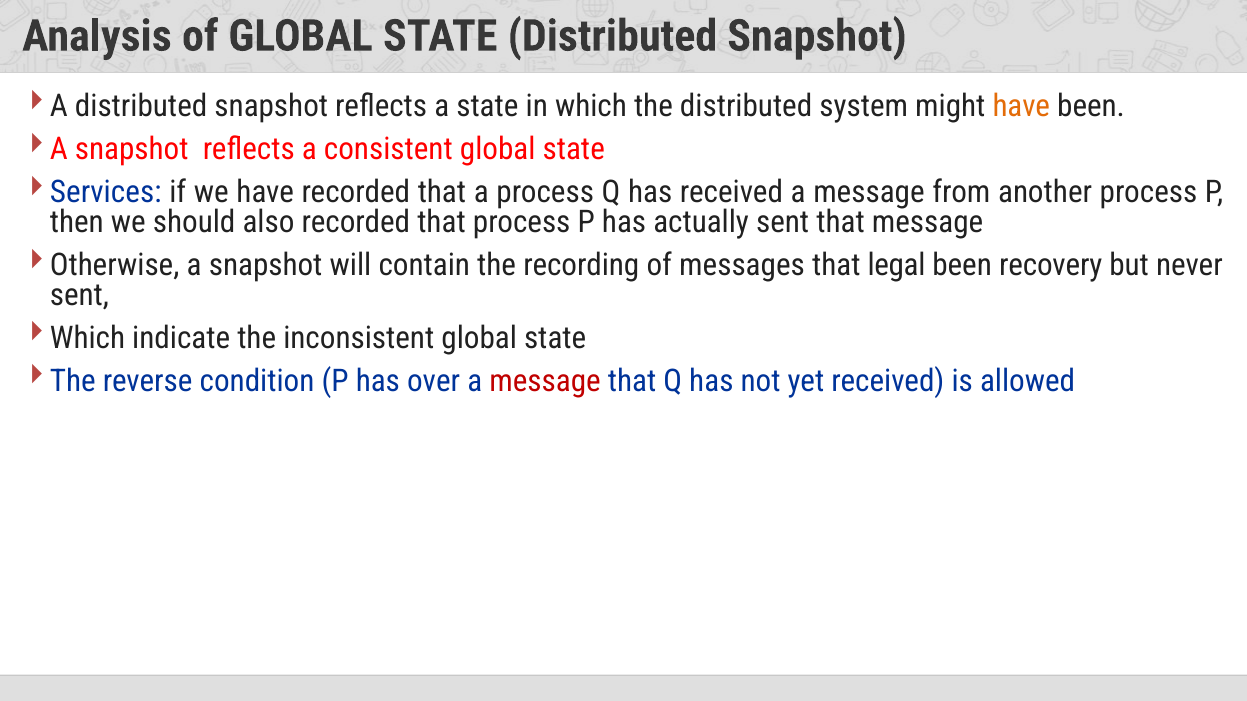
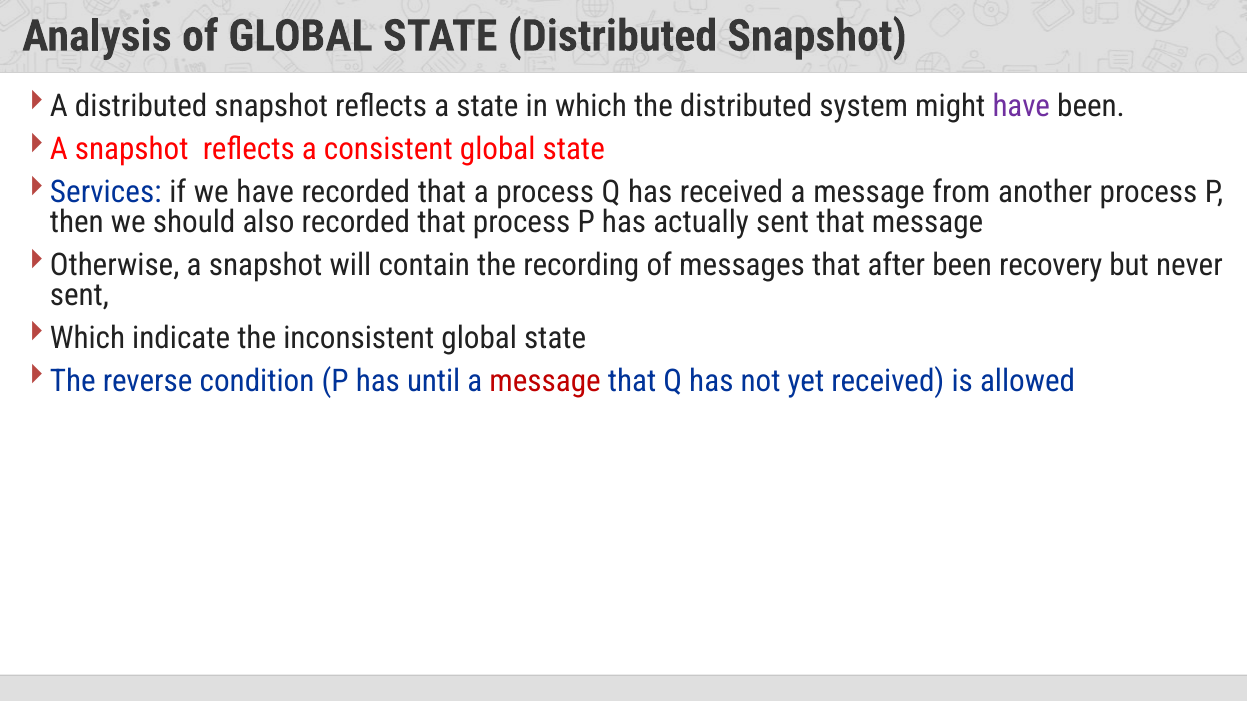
have at (1021, 107) colour: orange -> purple
legal: legal -> after
over: over -> until
